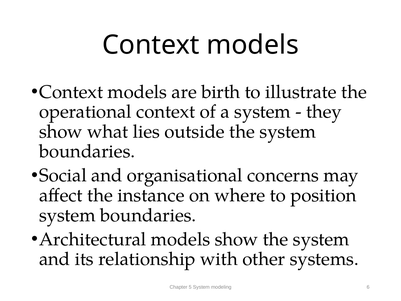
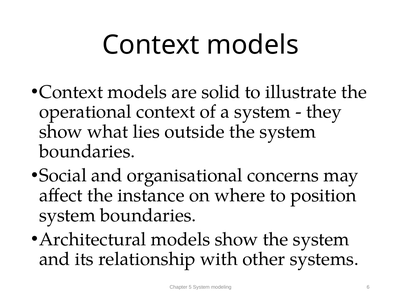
birth: birth -> solid
